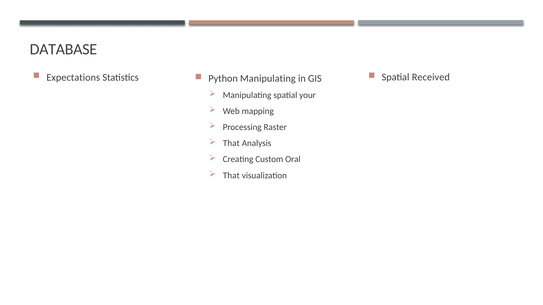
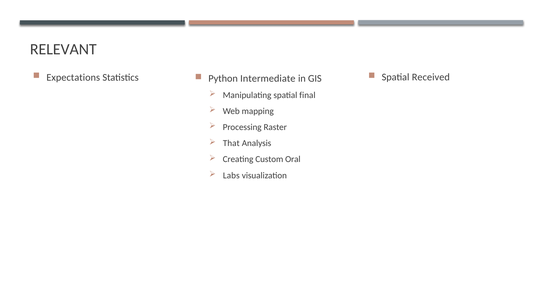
DATABASE: DATABASE -> RELEVANT
Python Manipulating: Manipulating -> Intermediate
your: your -> final
That at (231, 176): That -> Labs
